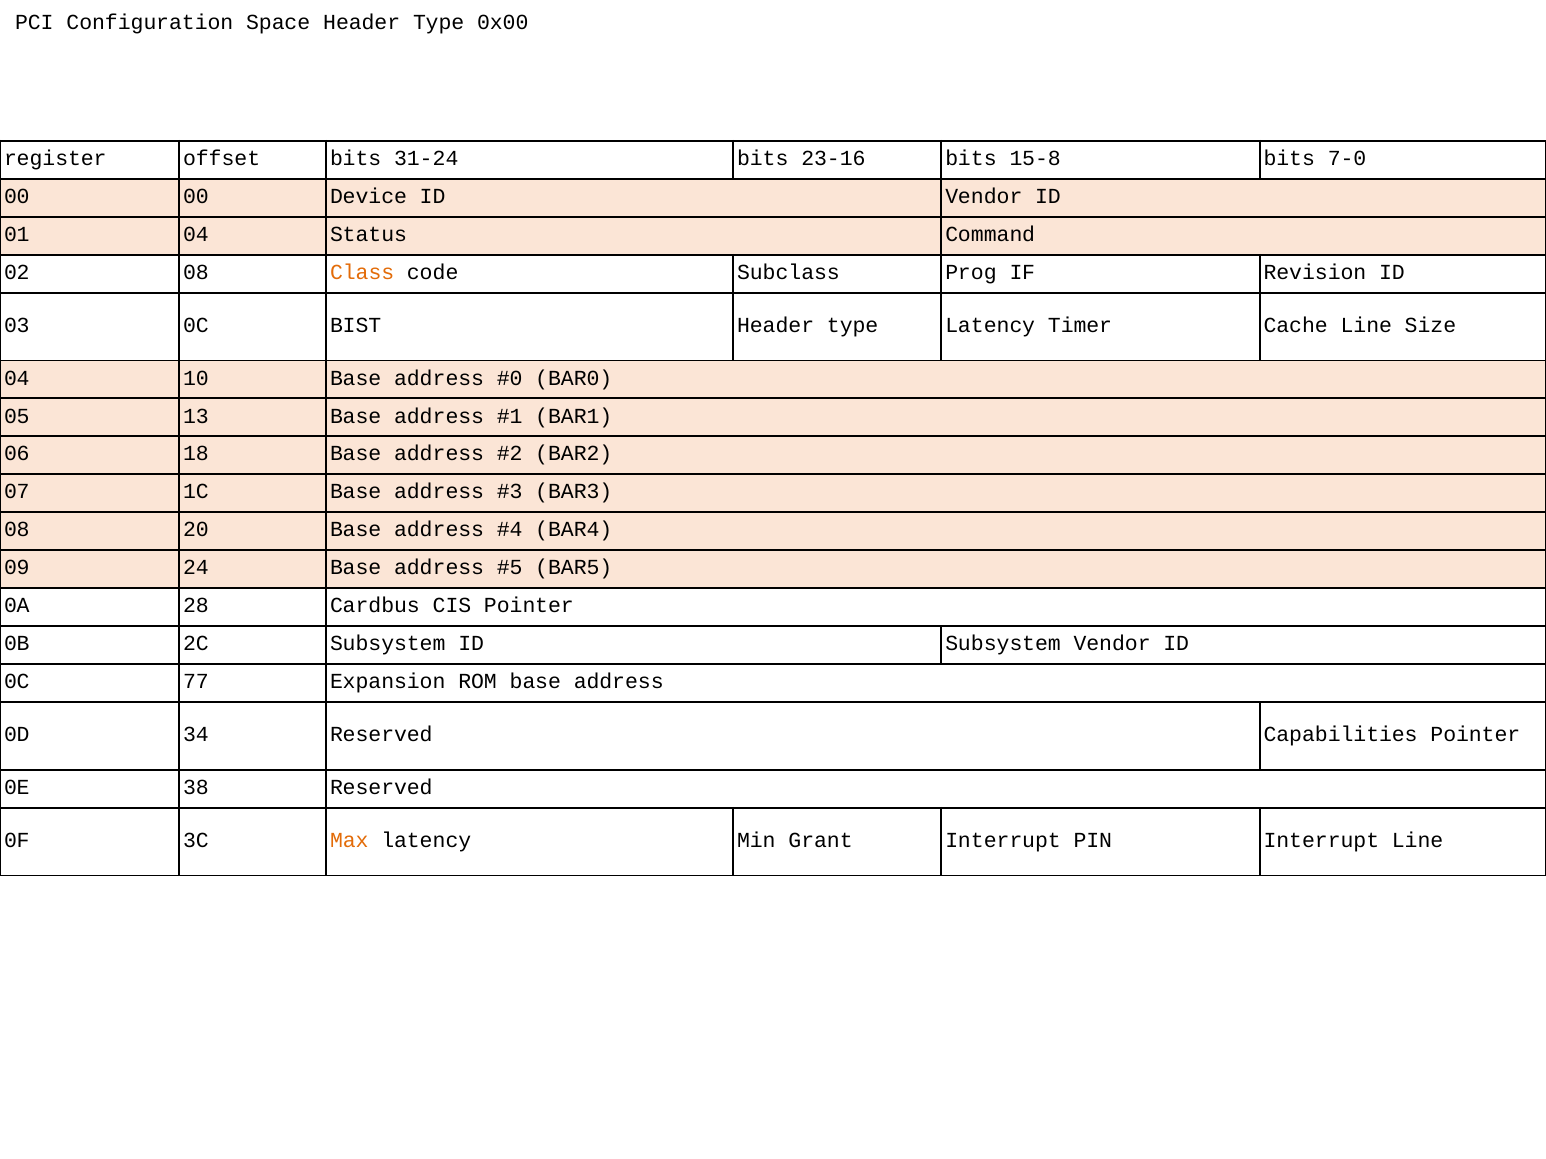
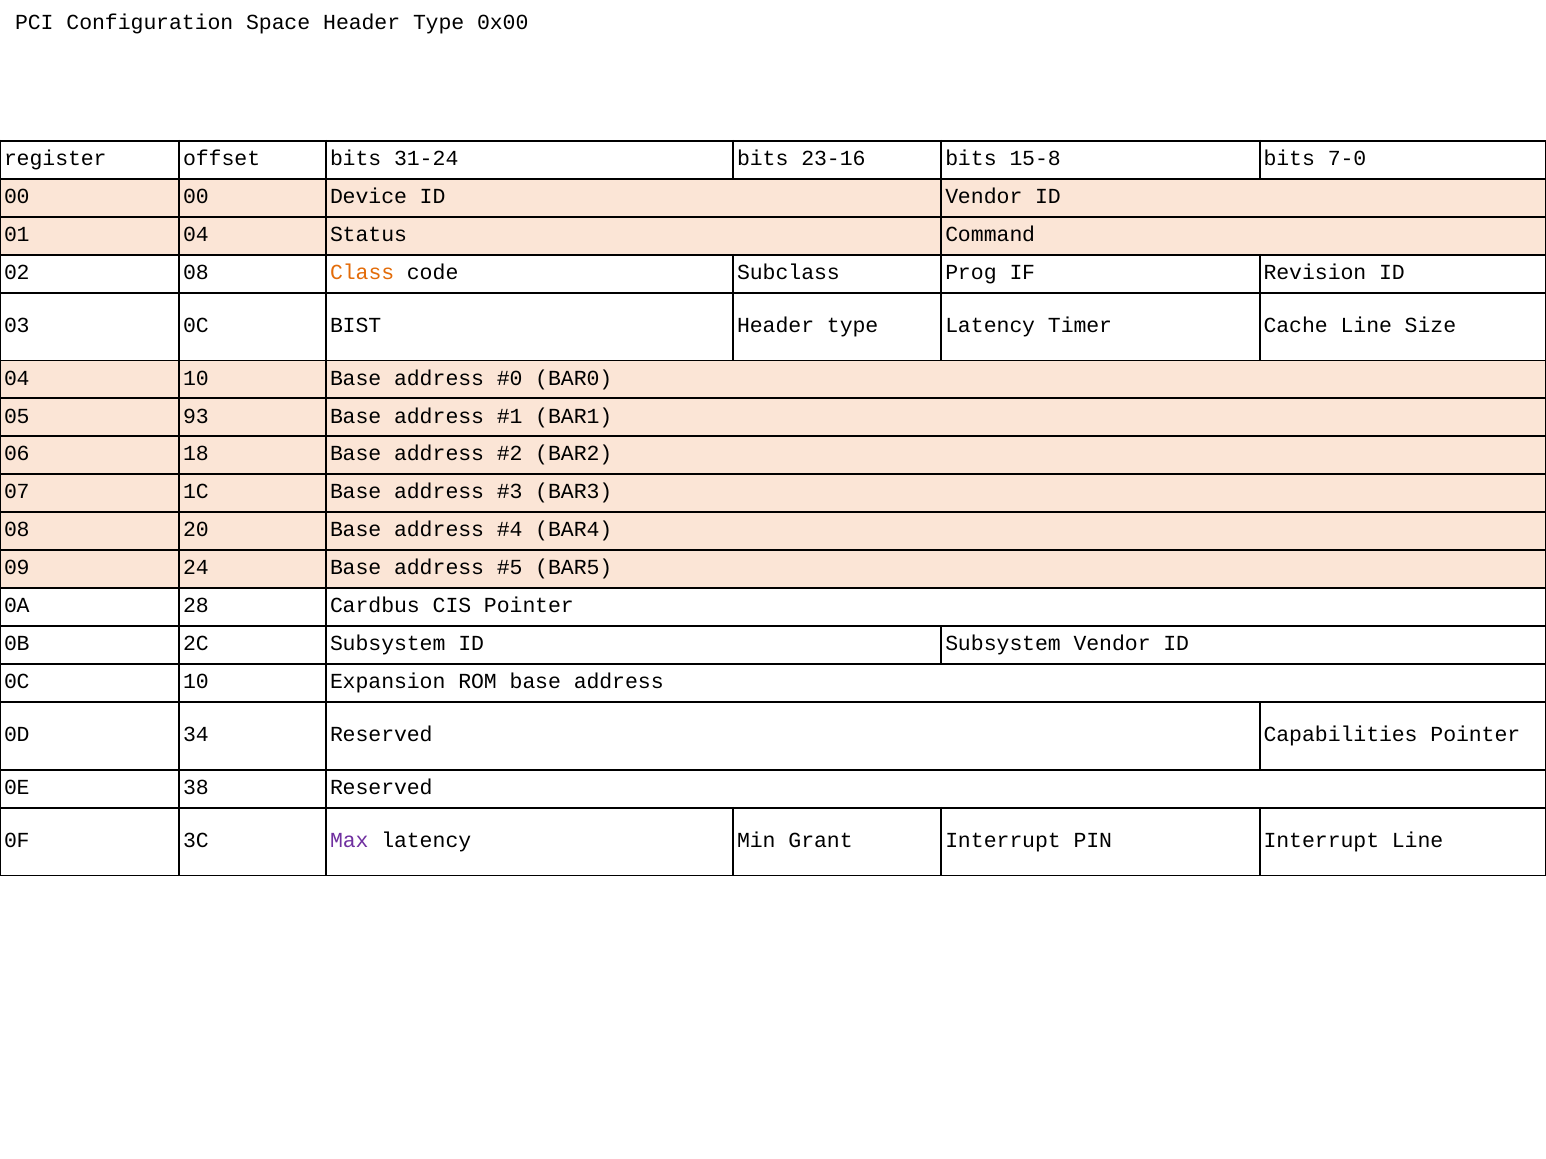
13: 13 -> 93
0C 77: 77 -> 10
Max colour: orange -> purple
